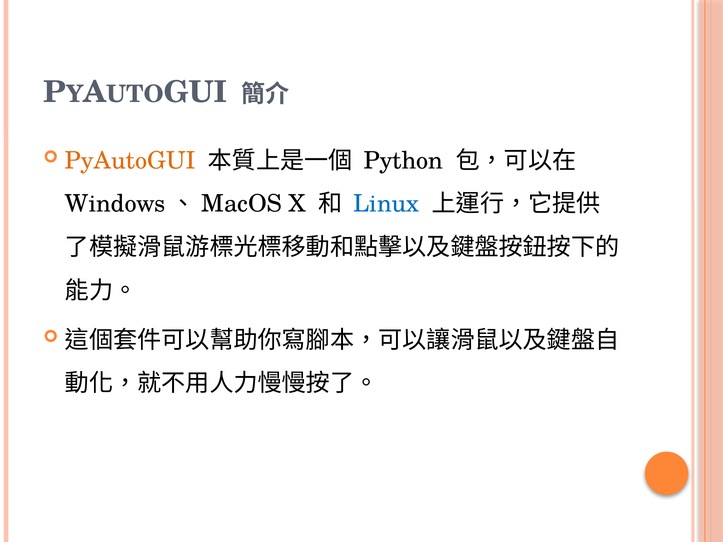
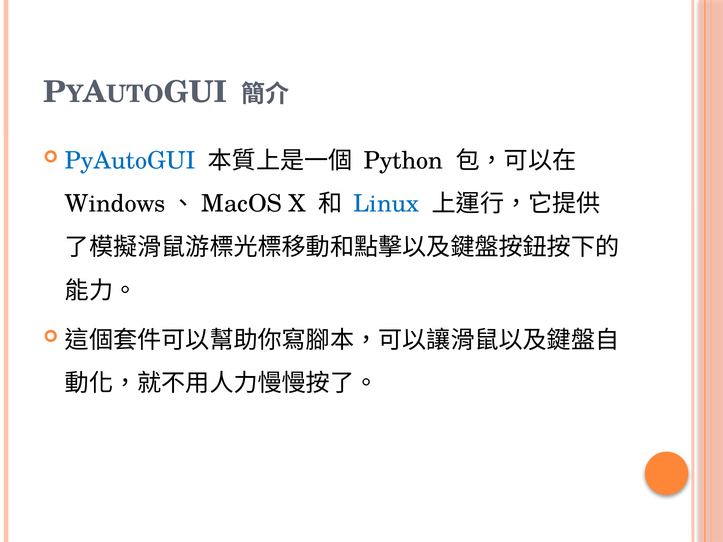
PyAutoGUI colour: orange -> blue
